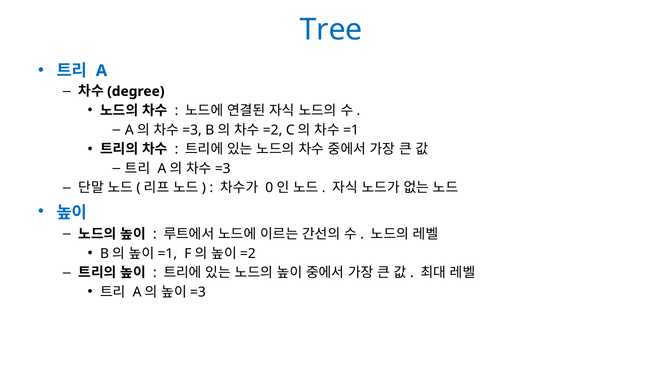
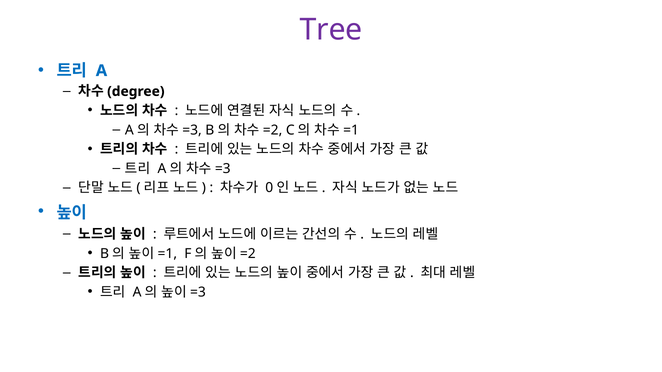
Tree colour: blue -> purple
